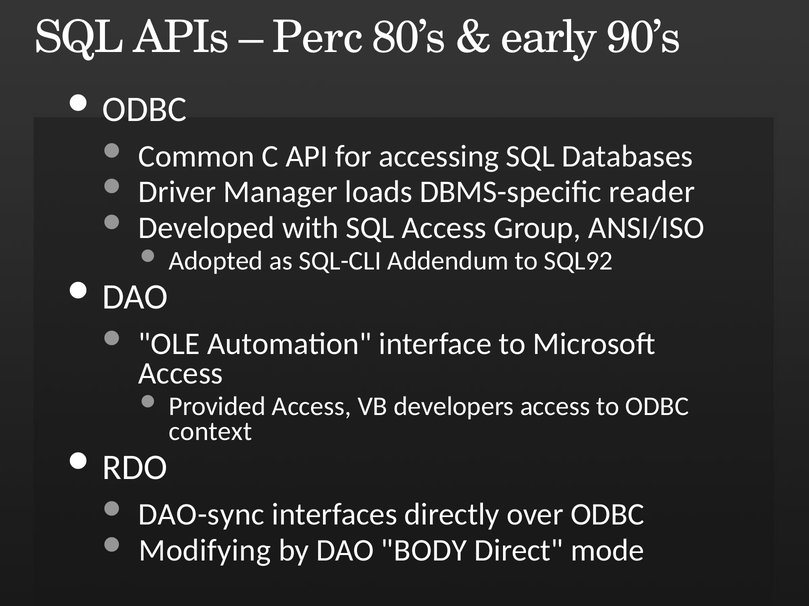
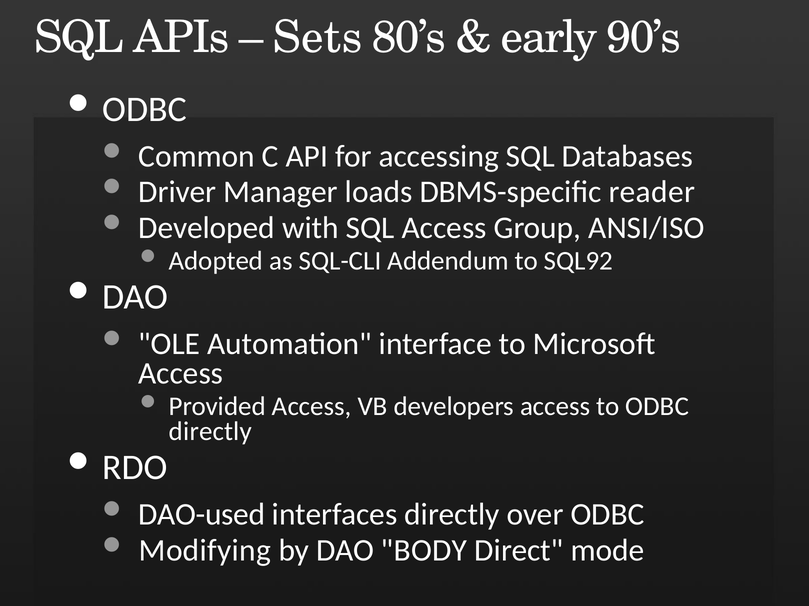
Perc: Perc -> Sets
context at (210, 432): context -> directly
DAO-sync: DAO-sync -> DAO-used
